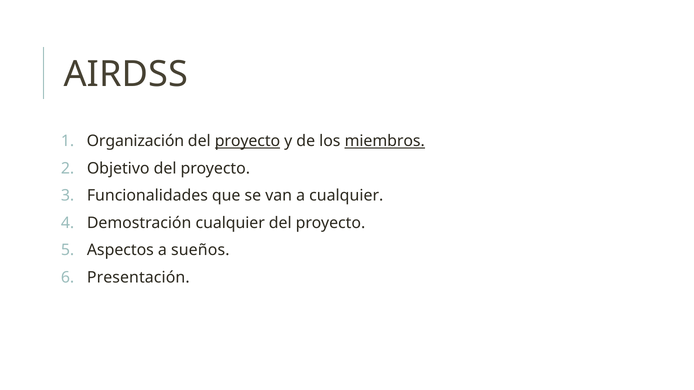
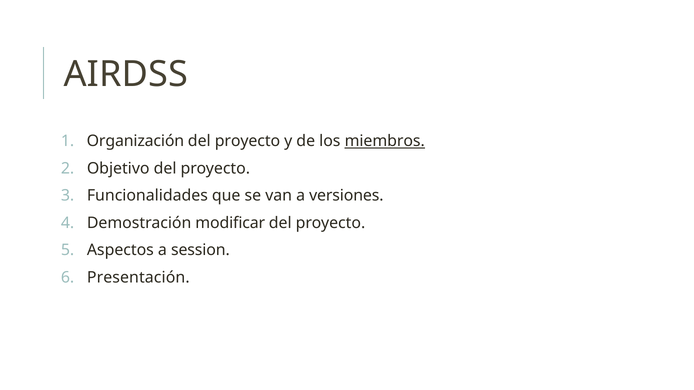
proyecto at (247, 141) underline: present -> none
a cualquier: cualquier -> versiones
Demostración cualquier: cualquier -> modificar
sueños: sueños -> session
